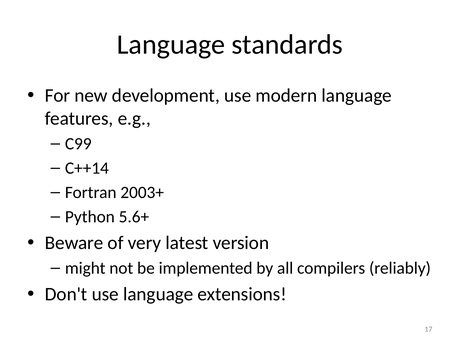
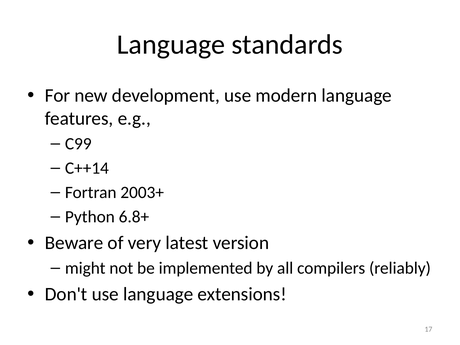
5.6+: 5.6+ -> 6.8+
